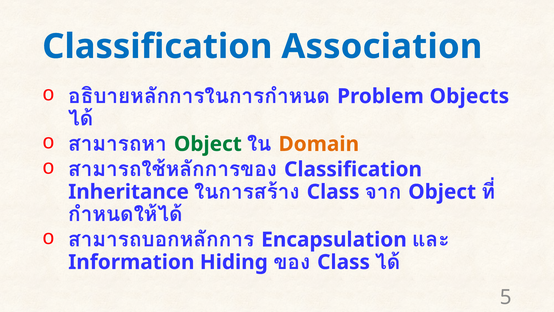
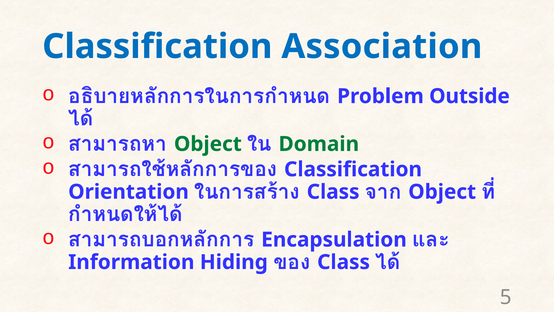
Objects: Objects -> Outside
Domain colour: orange -> green
Inheritance: Inheritance -> Orientation
